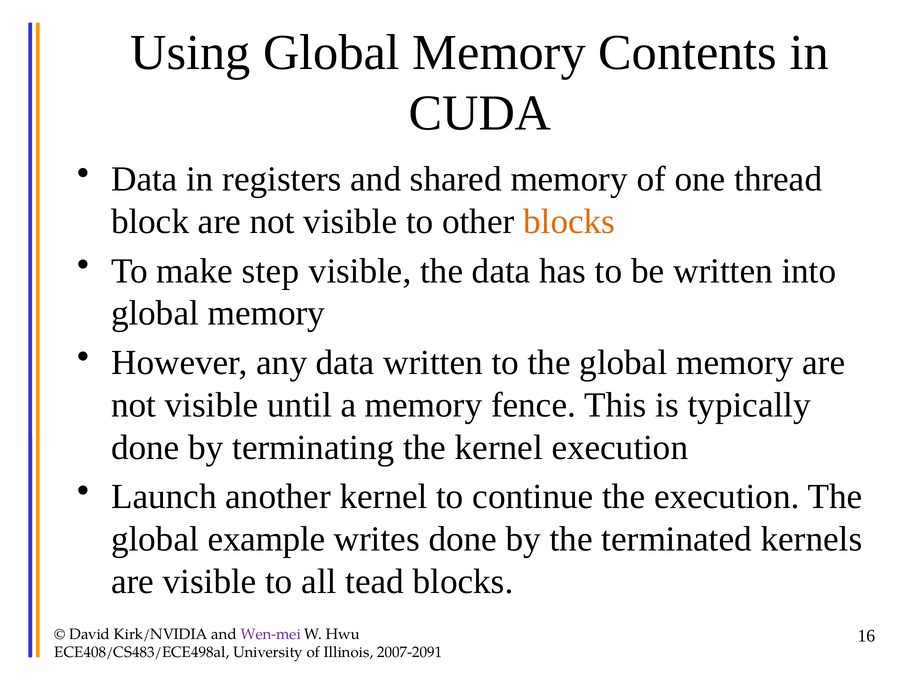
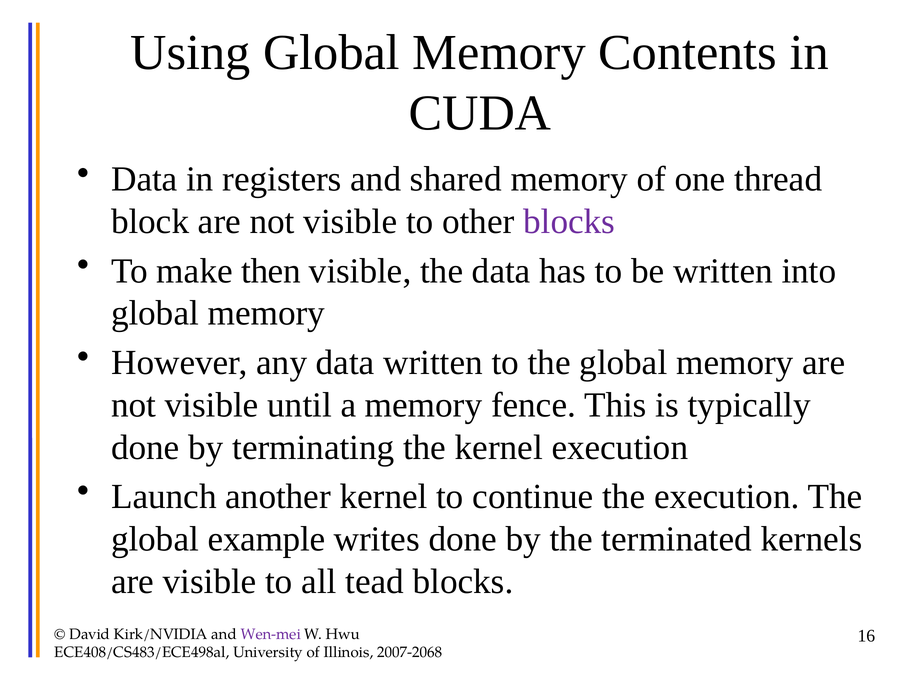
blocks at (569, 222) colour: orange -> purple
step: step -> then
2007-2091: 2007-2091 -> 2007-2068
